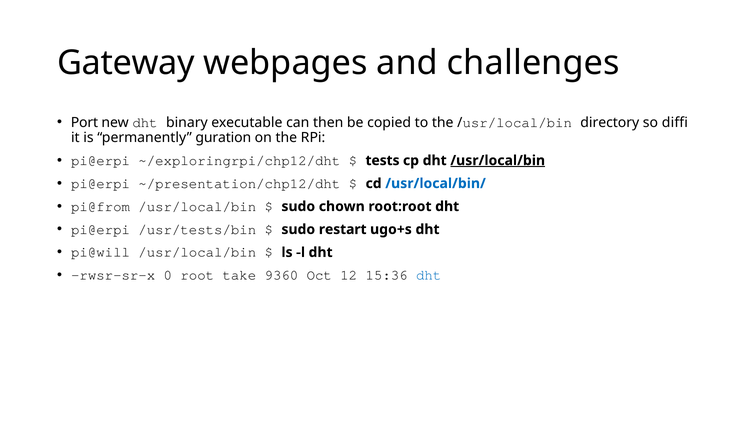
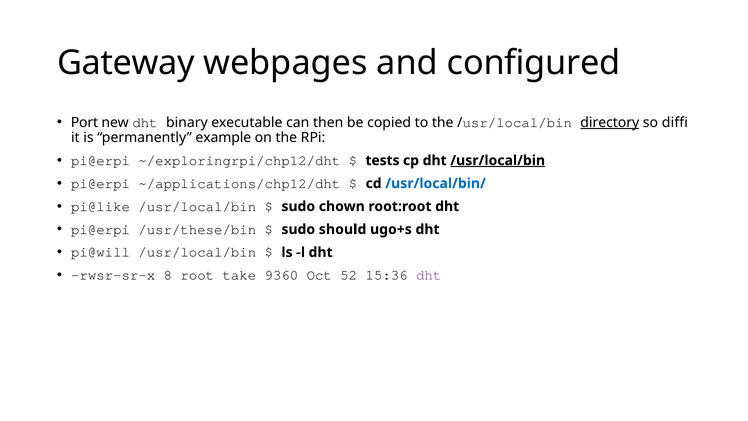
challenges: challenges -> configured
directory underline: none -> present
guration: guration -> example
~/presentation/chp12/dht: ~/presentation/chp12/dht -> ~/applications/chp12/dht
pi@from: pi@from -> pi@like
/usr/tests/bin: /usr/tests/bin -> /usr/these/bin
restart: restart -> should
0: 0 -> 8
12: 12 -> 52
dht at (429, 275) colour: blue -> purple
